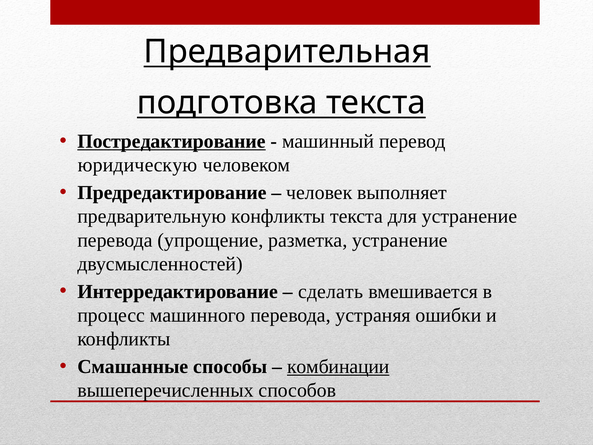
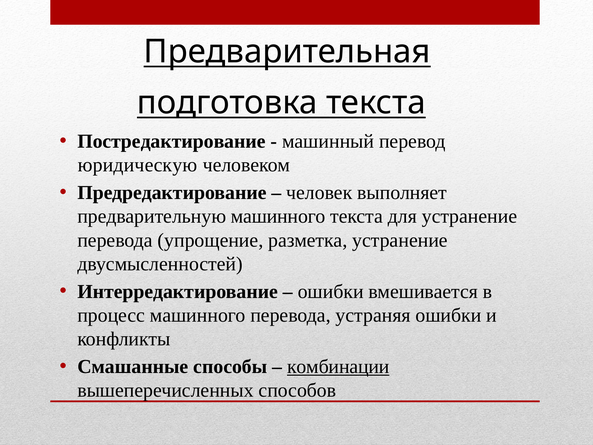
Постредактирование underline: present -> none
предварительную конфликты: конфликты -> машинного
сделать at (331, 291): сделать -> ошибки
